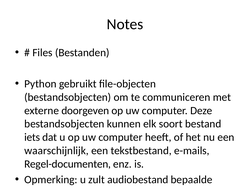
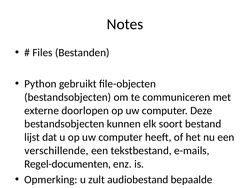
doorgeven: doorgeven -> doorlopen
iets: iets -> lijst
waarschijnlijk at (57, 150): waarschijnlijk -> verschillende
